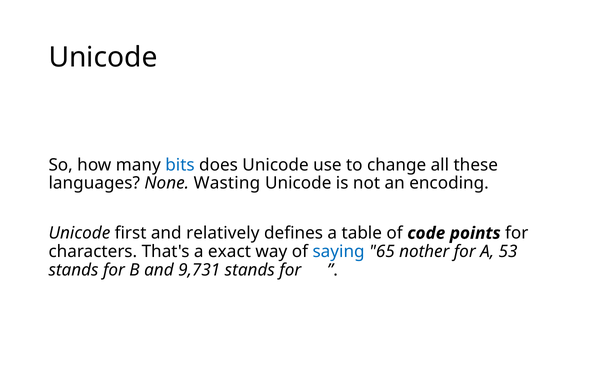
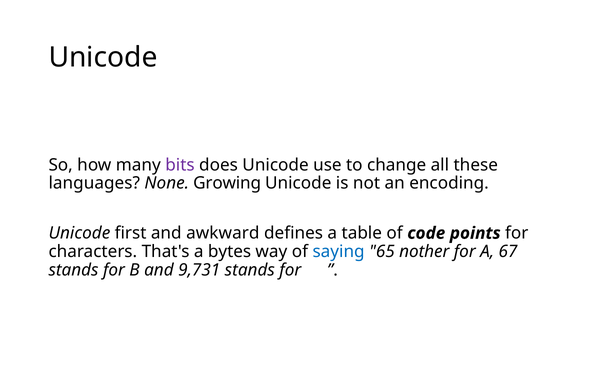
bits colour: blue -> purple
Wasting: Wasting -> Growing
relatively: relatively -> awkward
exact: exact -> bytes
53: 53 -> 67
